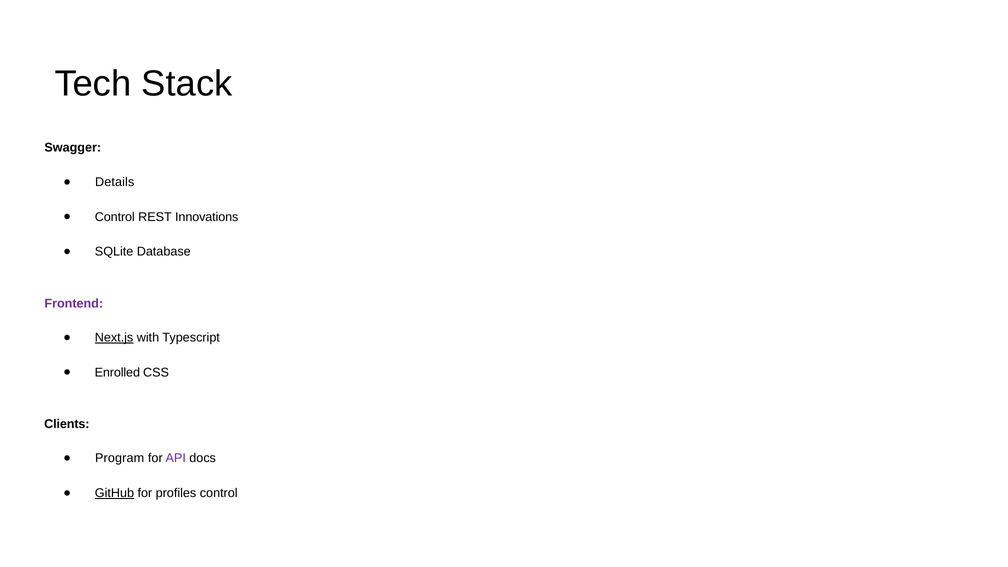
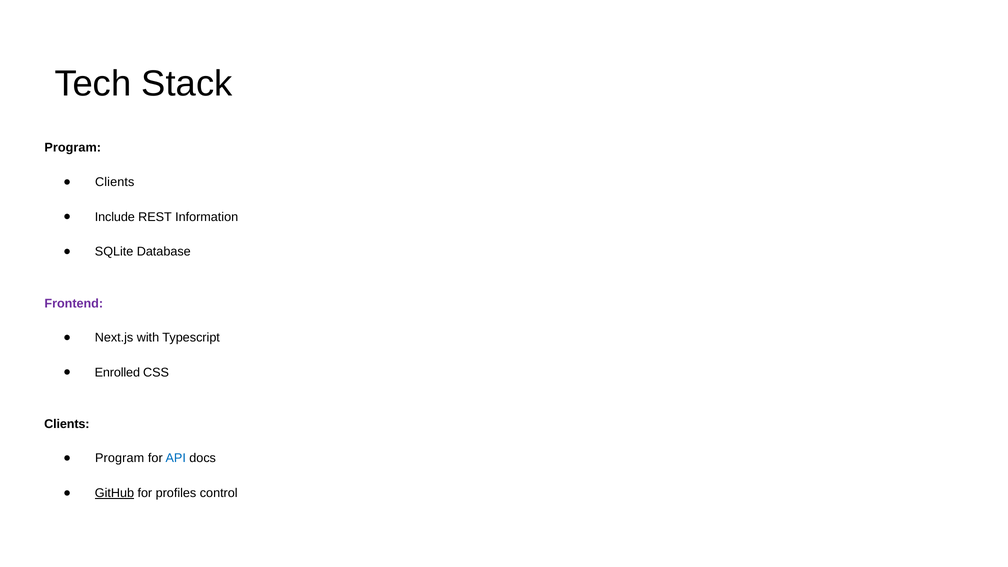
Swagger at (73, 148): Swagger -> Program
Details at (115, 182): Details -> Clients
Control at (115, 217): Control -> Include
Innovations: Innovations -> Information
Next.js underline: present -> none
API colour: purple -> blue
